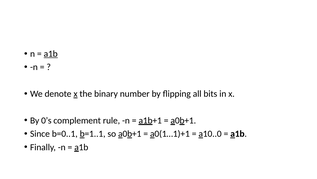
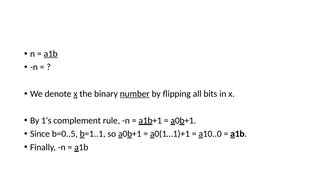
number underline: none -> present
0’s: 0’s -> 1’s
b=0..1: b=0..1 -> b=0..5
